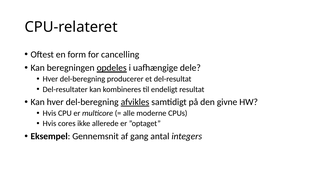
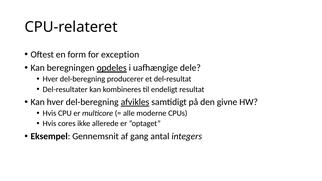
cancelling: cancelling -> exception
